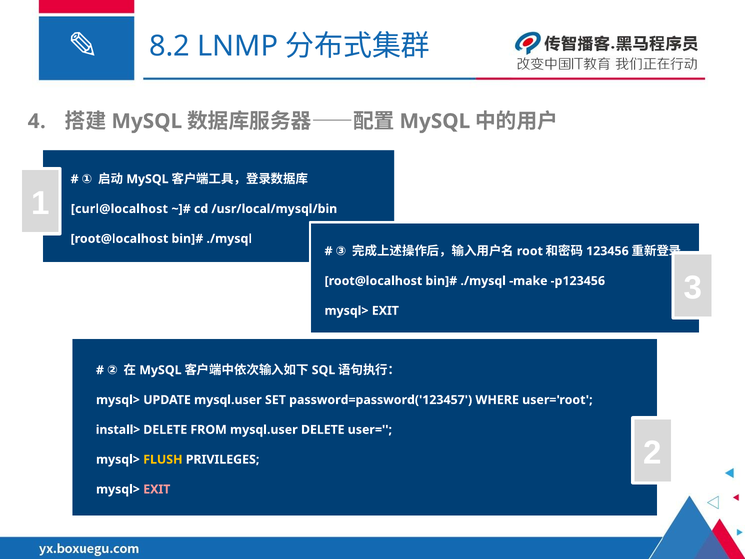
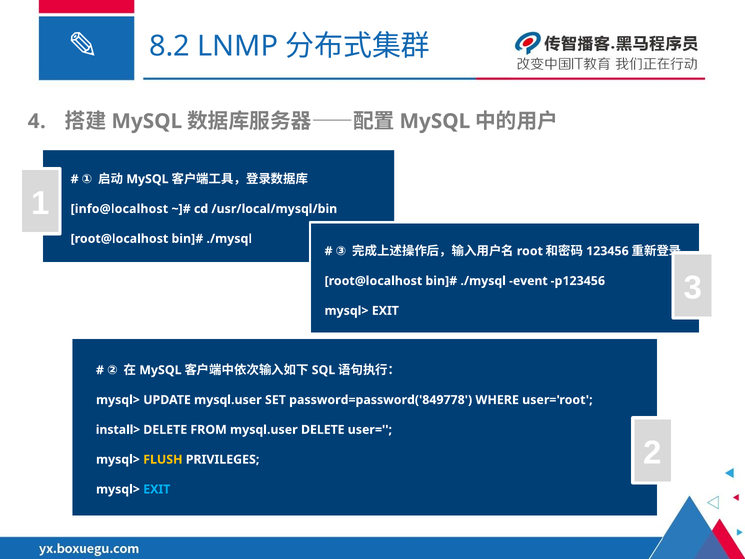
curl@localhost: curl@localhost -> info@localhost
make: make -> event
password=password('123457: password=password('123457 -> password=password('849778
EXIT at (157, 489) colour: pink -> light blue
